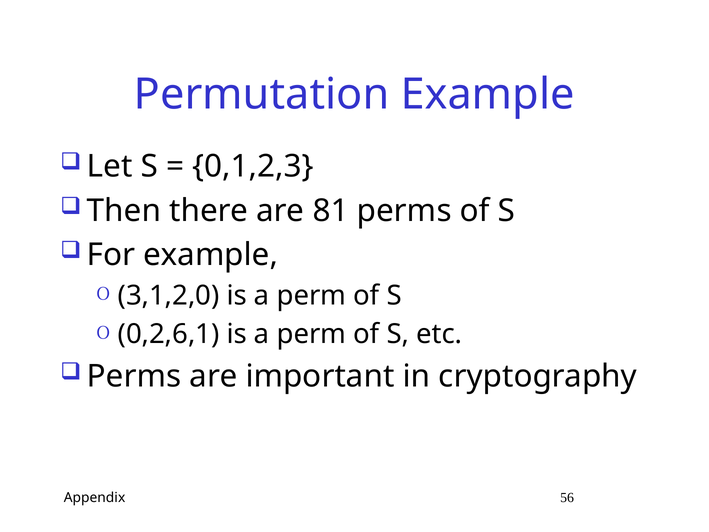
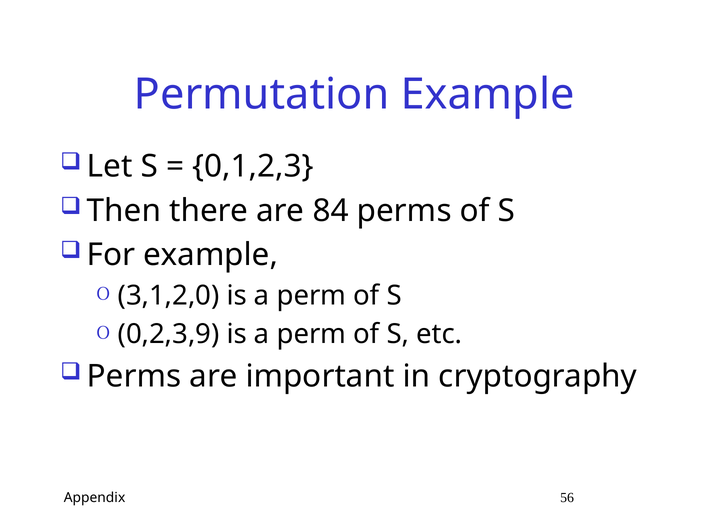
81: 81 -> 84
0,2,6,1: 0,2,6,1 -> 0,2,3,9
